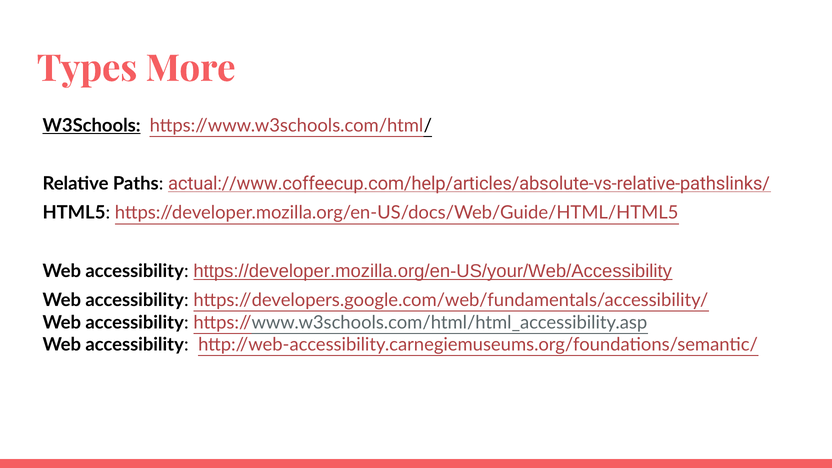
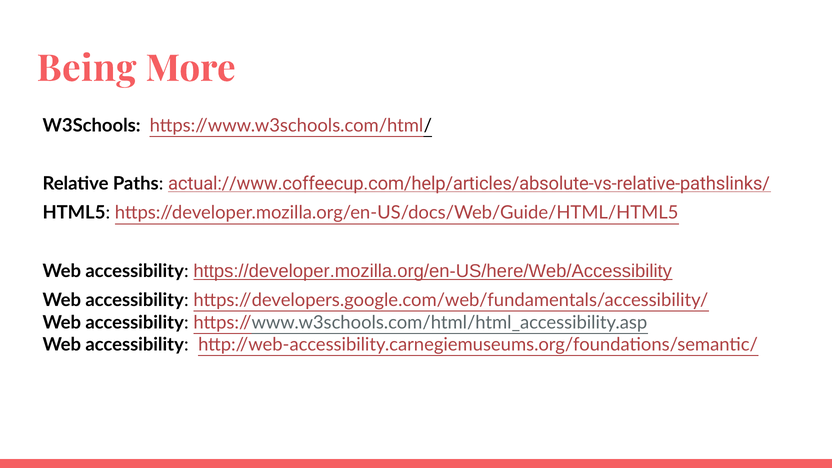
Types: Types -> Being
W3Schools underline: present -> none
https://developer.mozilla.org/en-US/your/Web/Accessibility: https://developer.mozilla.org/en-US/your/Web/Accessibility -> https://developer.mozilla.org/en-US/here/Web/Accessibility
